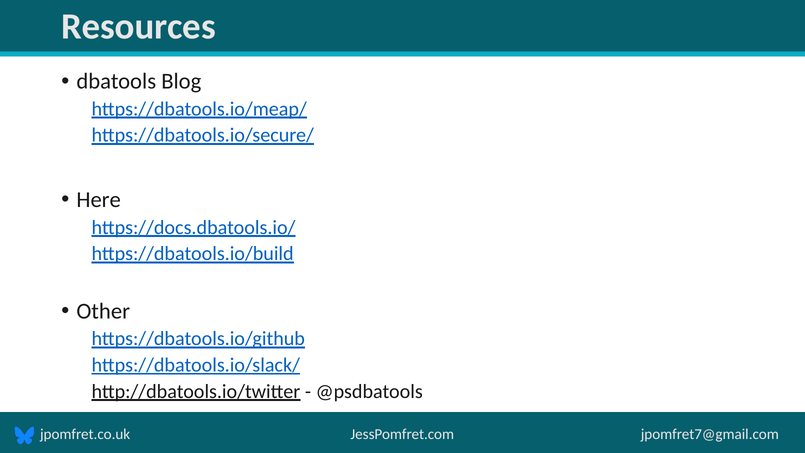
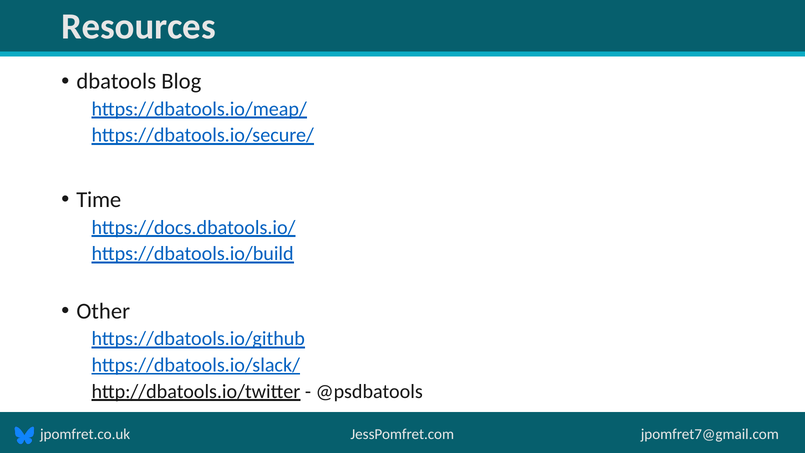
Here: Here -> Time
